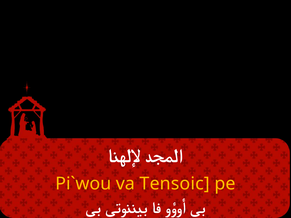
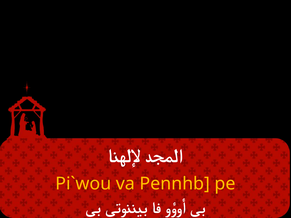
Tensoic: Tensoic -> Pennhb
